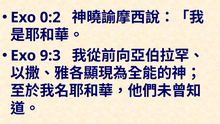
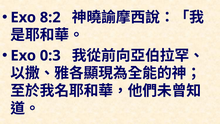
0:2: 0:2 -> 8:2
9:3: 9:3 -> 0:3
